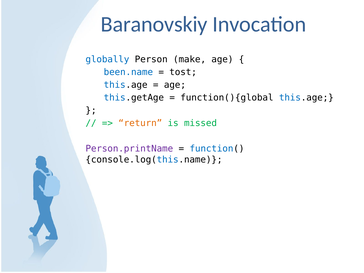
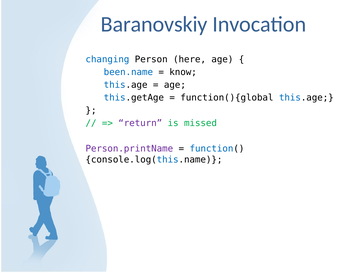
globally: globally -> changing
make: make -> here
tost: tost -> know
return colour: orange -> purple
